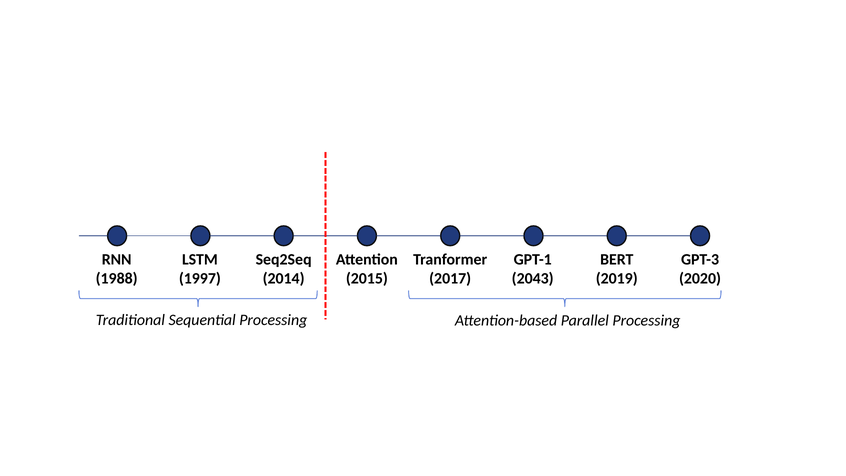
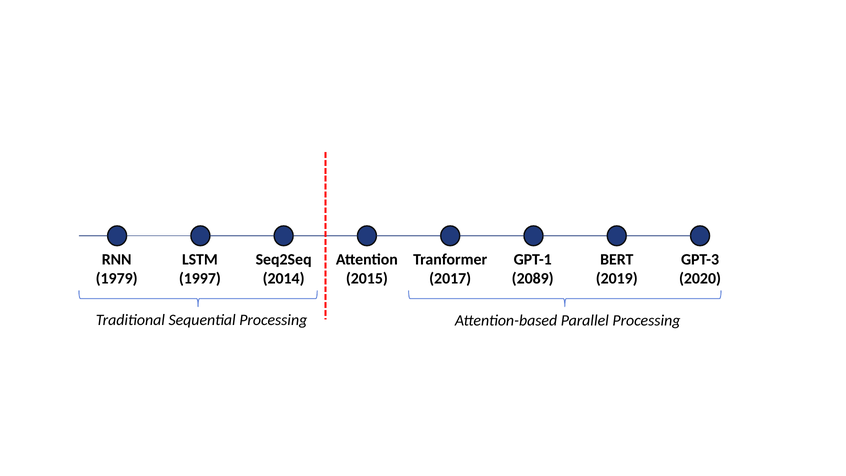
1988: 1988 -> 1979
2043: 2043 -> 2089
